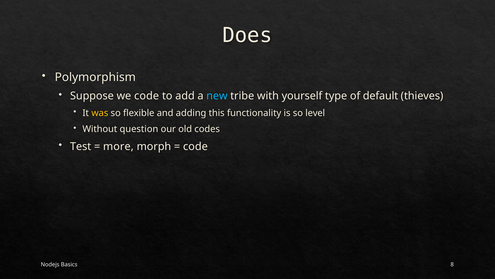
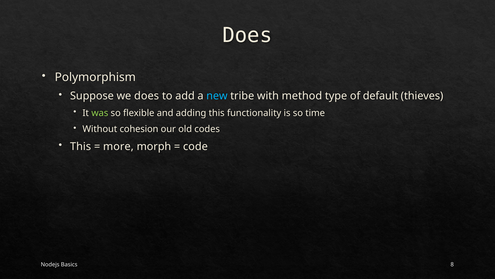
we code: code -> does
yourself: yourself -> method
was colour: yellow -> light green
level: level -> time
question: question -> cohesion
Test at (81, 146): Test -> This
